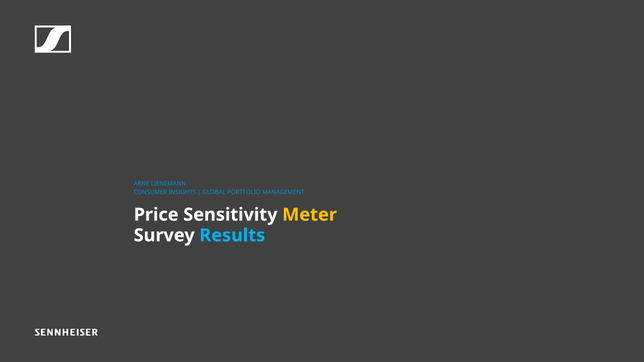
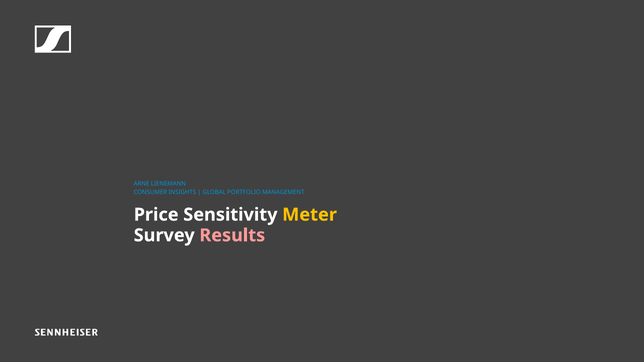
Results colour: light blue -> pink
